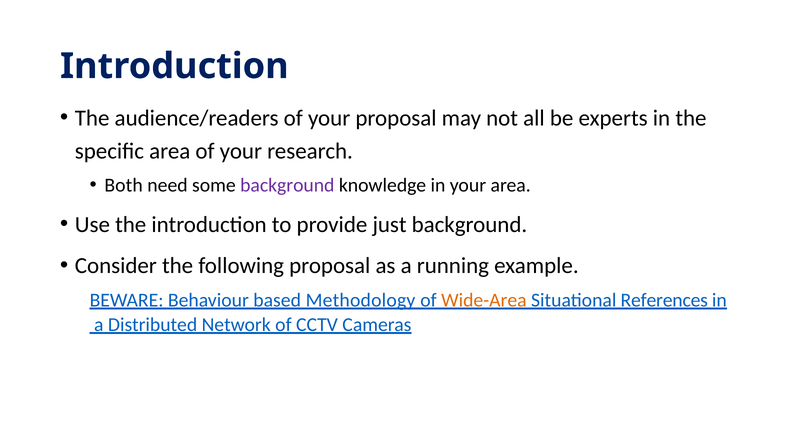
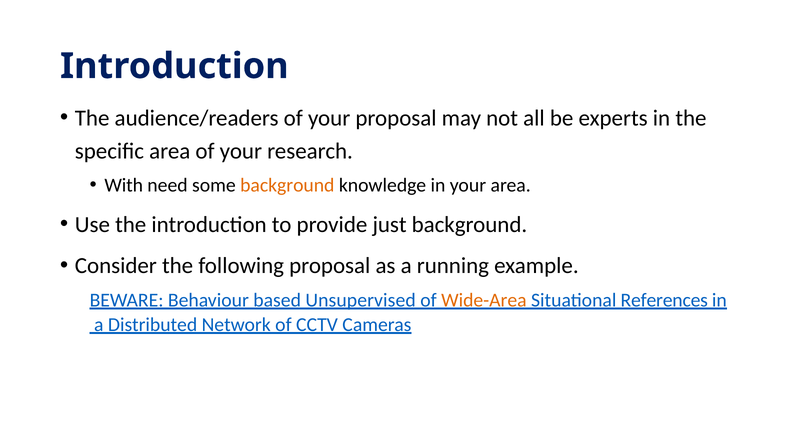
Both: Both -> With
background at (287, 185) colour: purple -> orange
Methodology: Methodology -> Unsupervised
